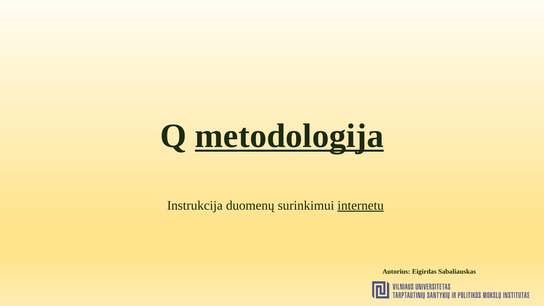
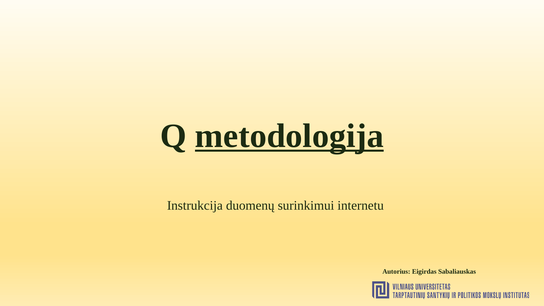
internetu underline: present -> none
